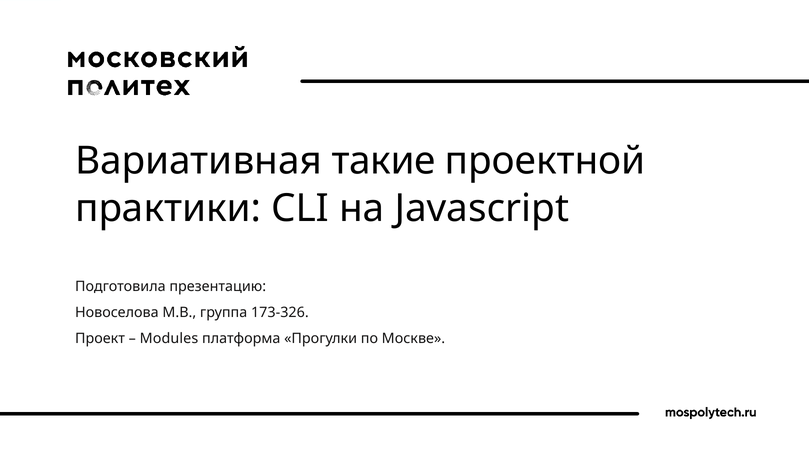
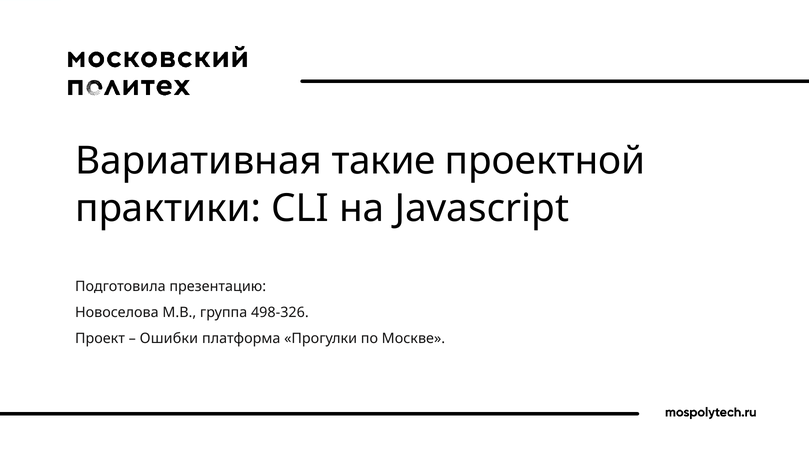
173-326: 173-326 -> 498-326
Modules: Modules -> Ошибки
